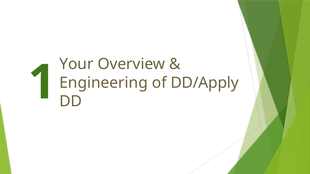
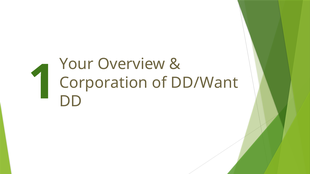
Engineering: Engineering -> Corporation
DD/Apply: DD/Apply -> DD/Want
